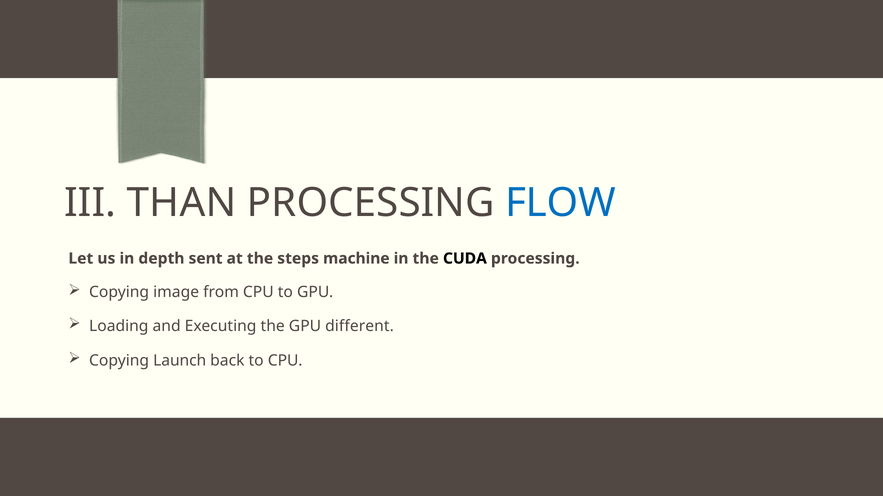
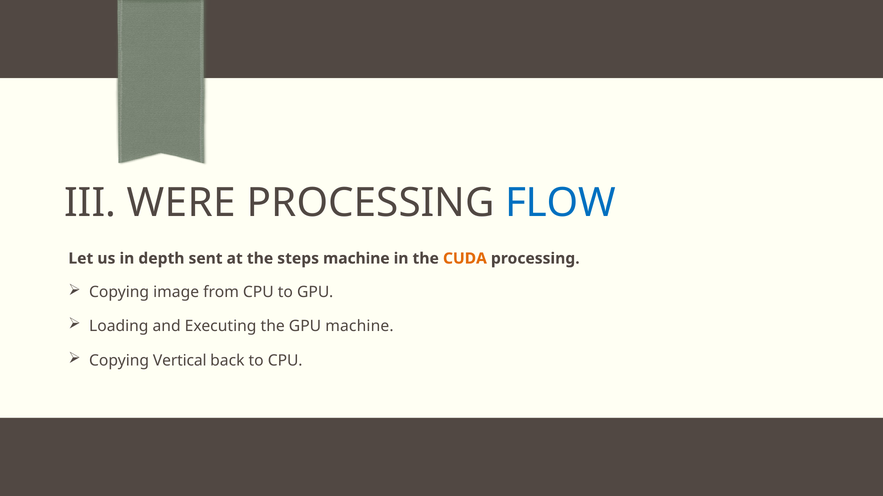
THAN: THAN -> WERE
CUDA colour: black -> orange
GPU different: different -> machine
Launch: Launch -> Vertical
